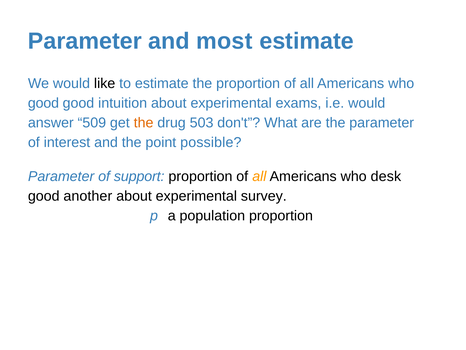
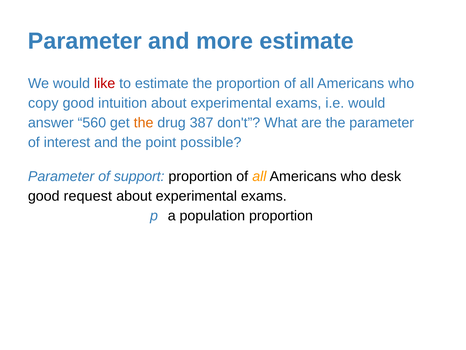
most: most -> more
like colour: black -> red
good at (43, 103): good -> copy
509: 509 -> 560
503: 503 -> 387
another: another -> request
survey at (264, 196): survey -> exams
